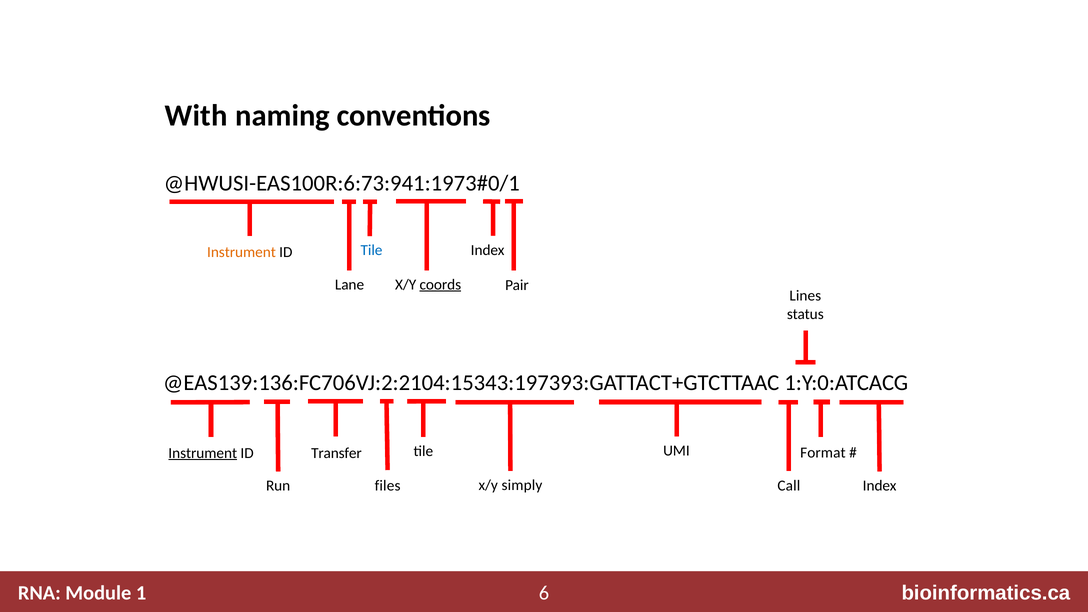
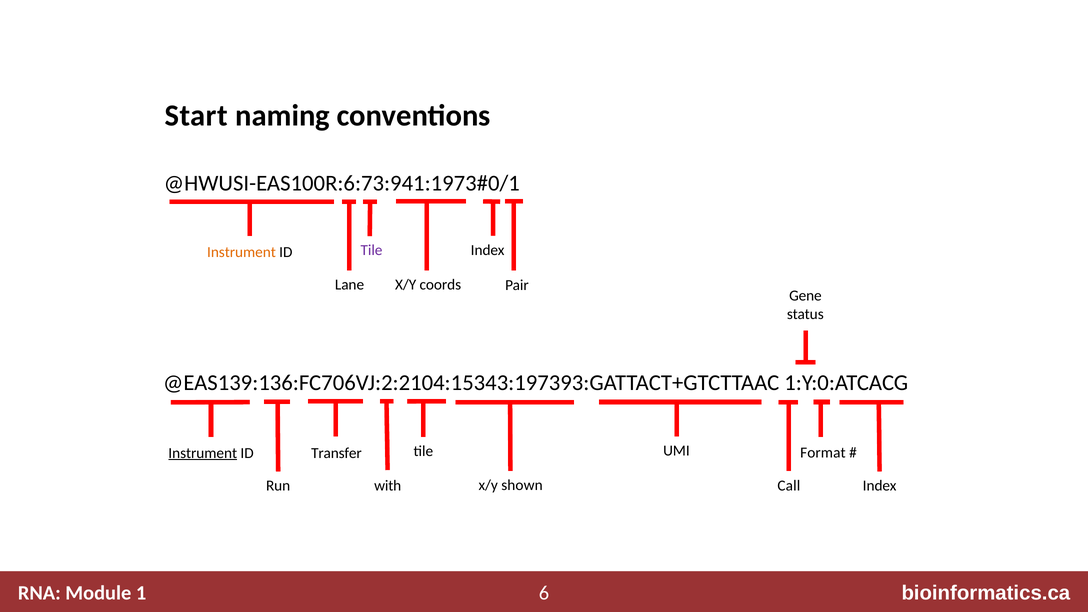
With: With -> Start
Tile at (371, 250) colour: blue -> purple
coords underline: present -> none
Lines: Lines -> Gene
simply: simply -> shown
files: files -> with
